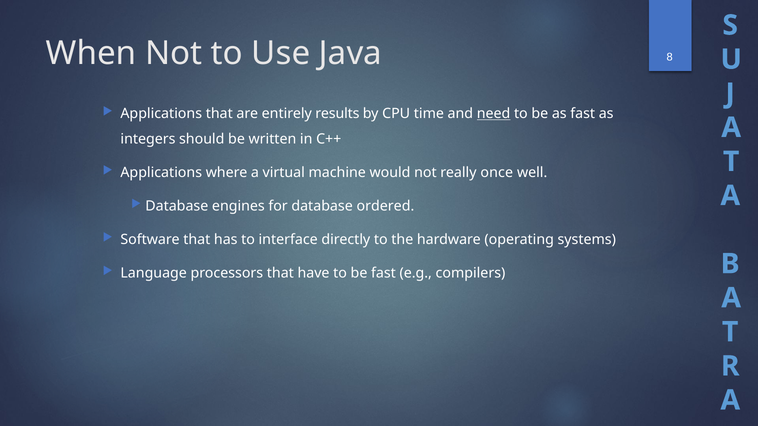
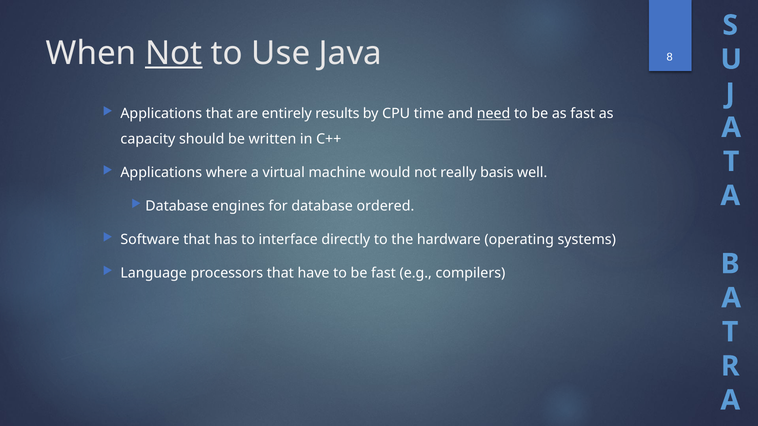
Not at (174, 53) underline: none -> present
integers: integers -> capacity
once: once -> basis
